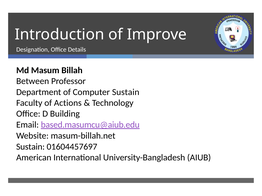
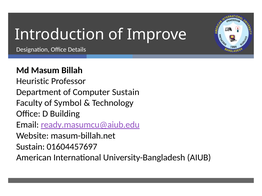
Between: Between -> Heuristic
Actions: Actions -> Symbol
based.masumcu@aiub.edu: based.masumcu@aiub.edu -> ready.masumcu@aiub.edu
